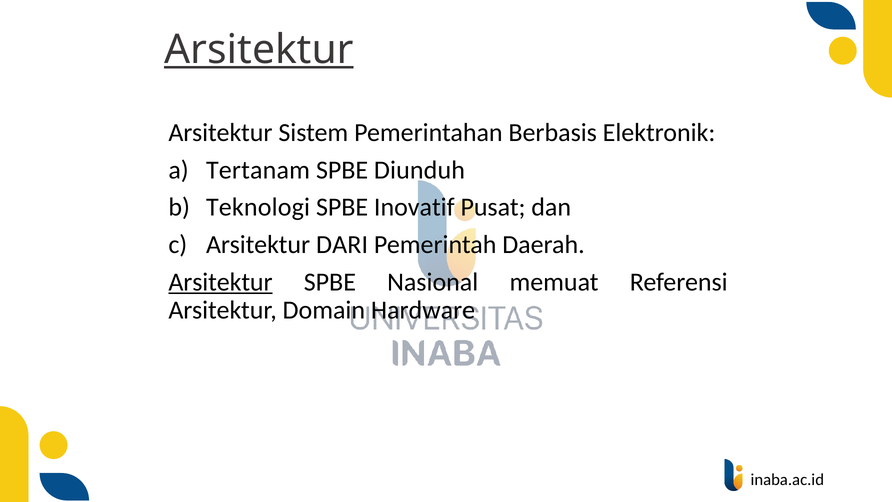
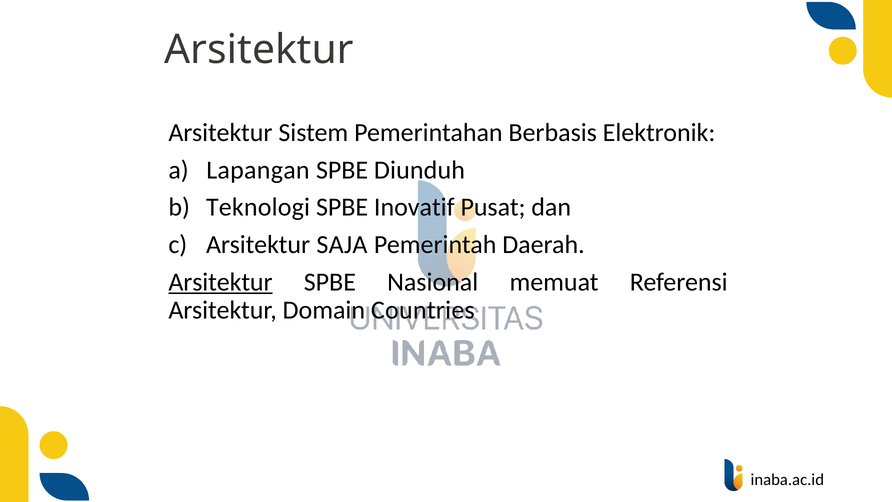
Arsitektur at (259, 50) underline: present -> none
Tertanam: Tertanam -> Lapangan
DARI: DARI -> SAJA
Hardware: Hardware -> Countries
